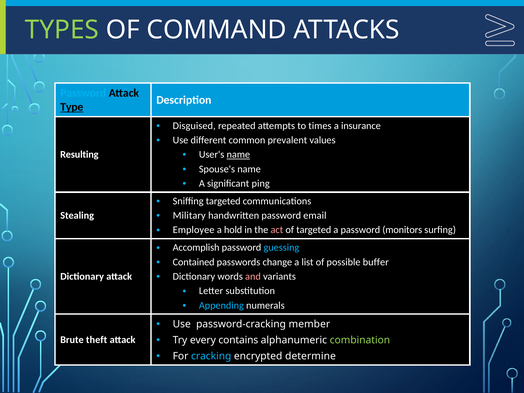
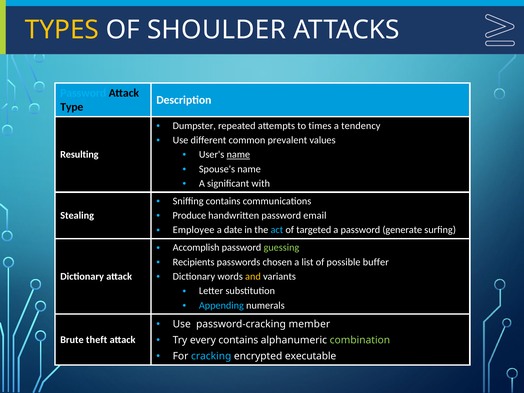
TYPES colour: light green -> yellow
COMMAND: COMMAND -> SHOULDER
Type underline: present -> none
Disguised: Disguised -> Dumpster
insurance: insurance -> tendency
ping: ping -> with
Sniffing targeted: targeted -> contains
Military: Military -> Produce
hold: hold -> date
act colour: pink -> light blue
monitors: monitors -> generate
guessing colour: light blue -> light green
Contained: Contained -> Recipients
change: change -> chosen
and colour: pink -> yellow
determine: determine -> executable
